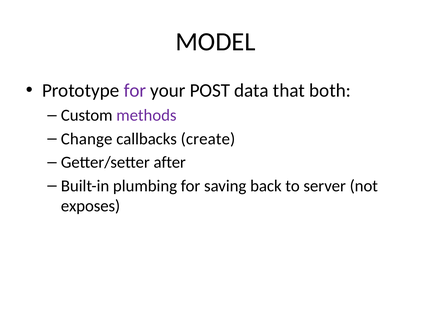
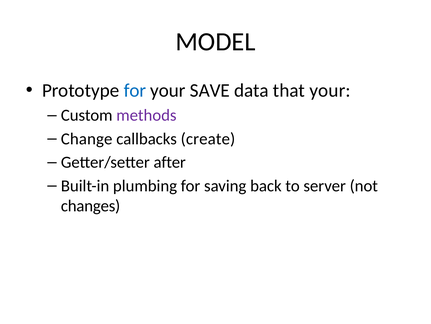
for at (135, 90) colour: purple -> blue
POST: POST -> SAVE
that both: both -> your
exposes: exposes -> changes
